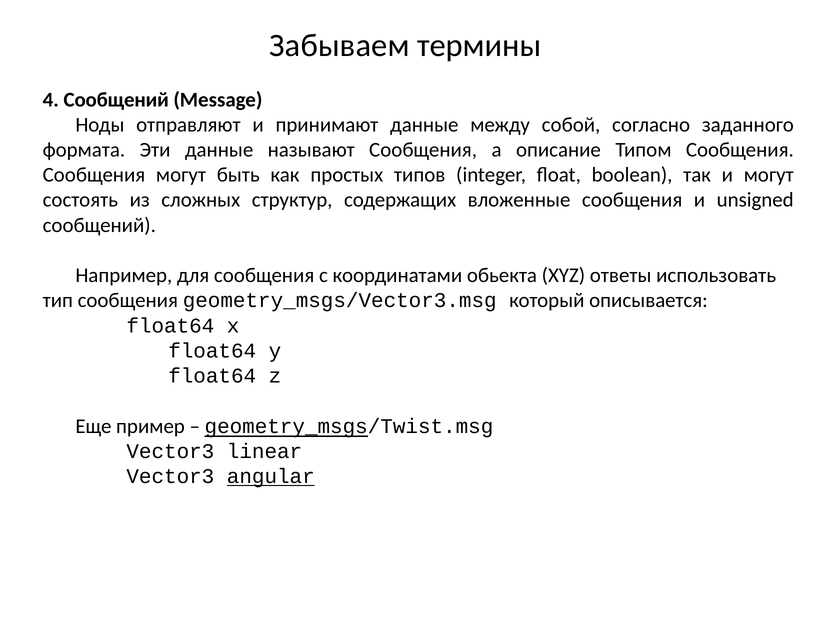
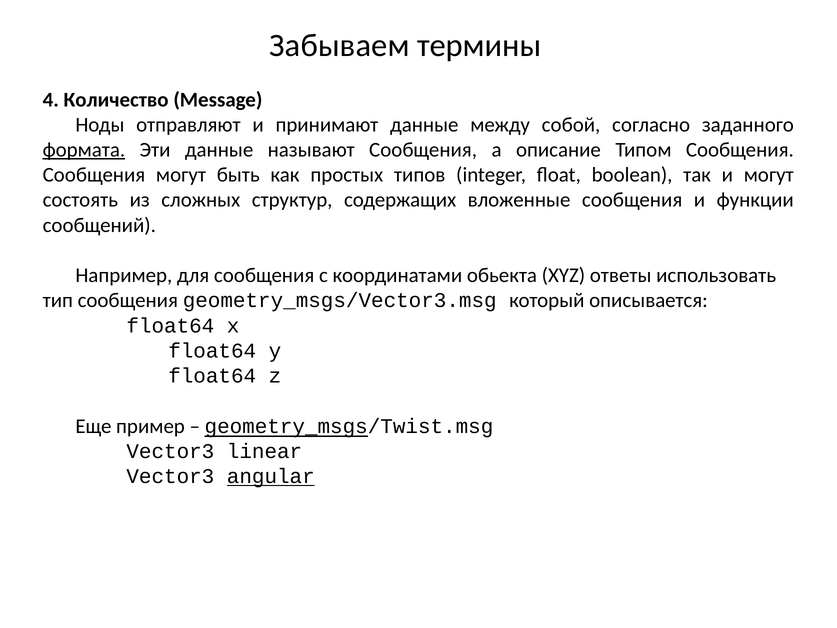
4 Сообщений: Сообщений -> Количество
формата underline: none -> present
unsigned: unsigned -> функции
